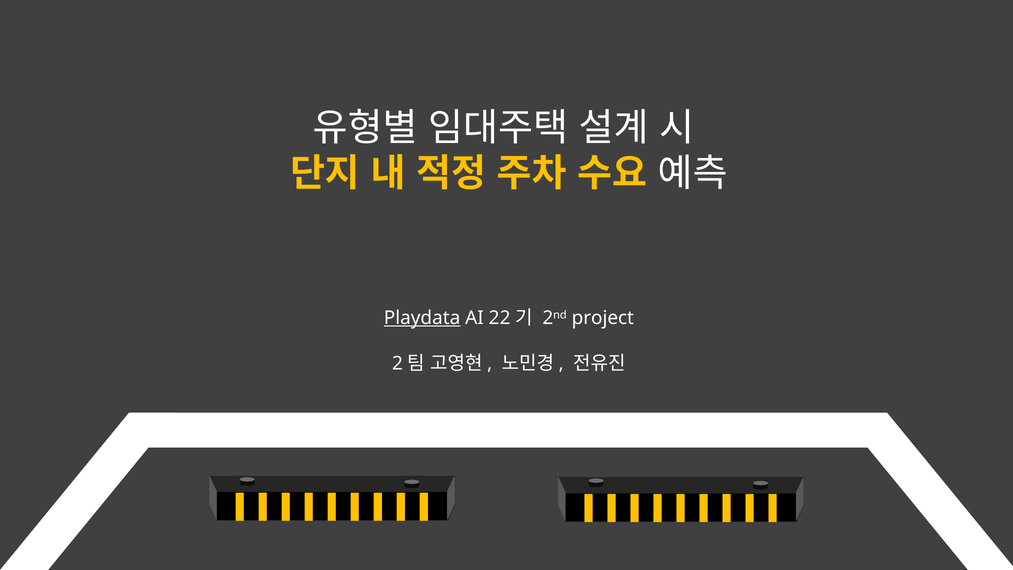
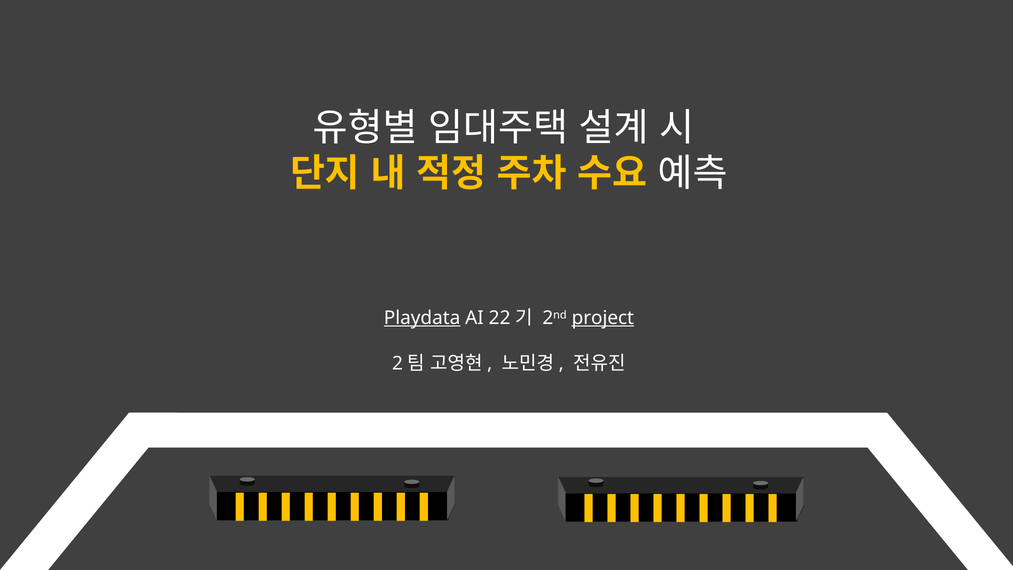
project underline: none -> present
